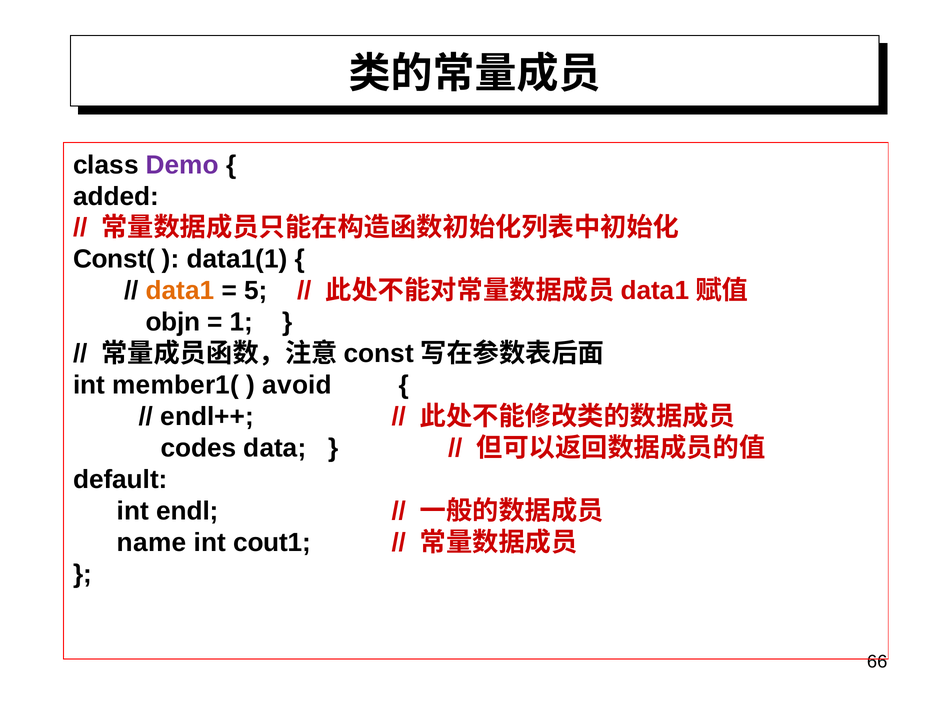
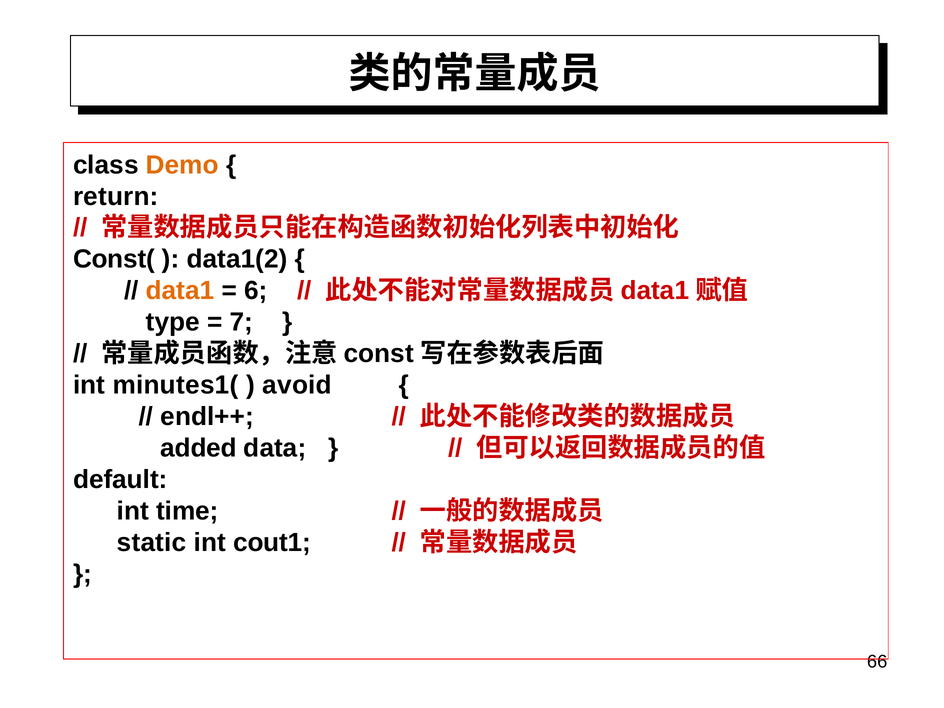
Demo colour: purple -> orange
added: added -> return
data1(1: data1(1 -> data1(2
5: 5 -> 6
objn: objn -> type
1: 1 -> 7
member1(: member1( -> minutes1(
codes: codes -> added
endl: endl -> time
name: name -> static
